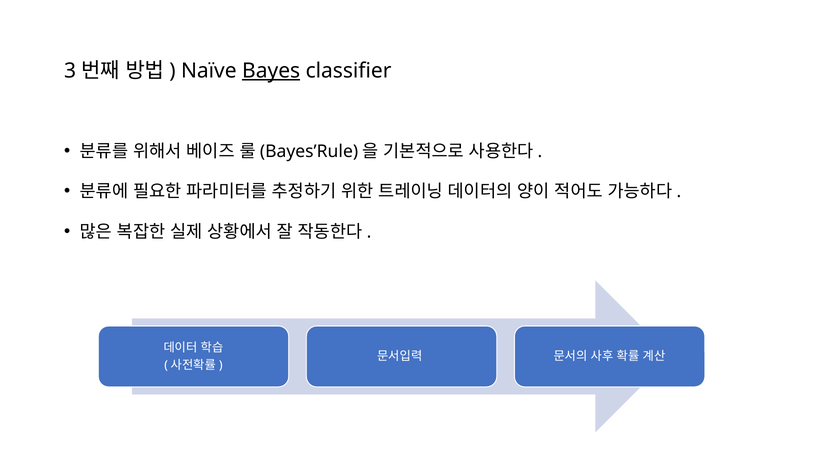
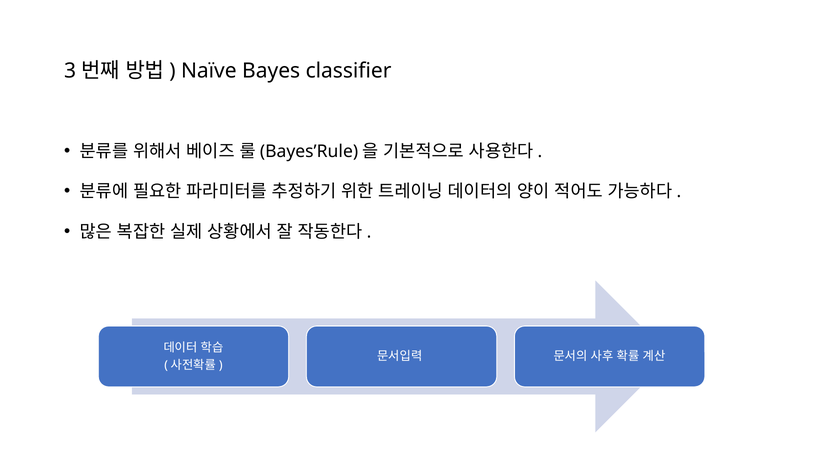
Bayes underline: present -> none
